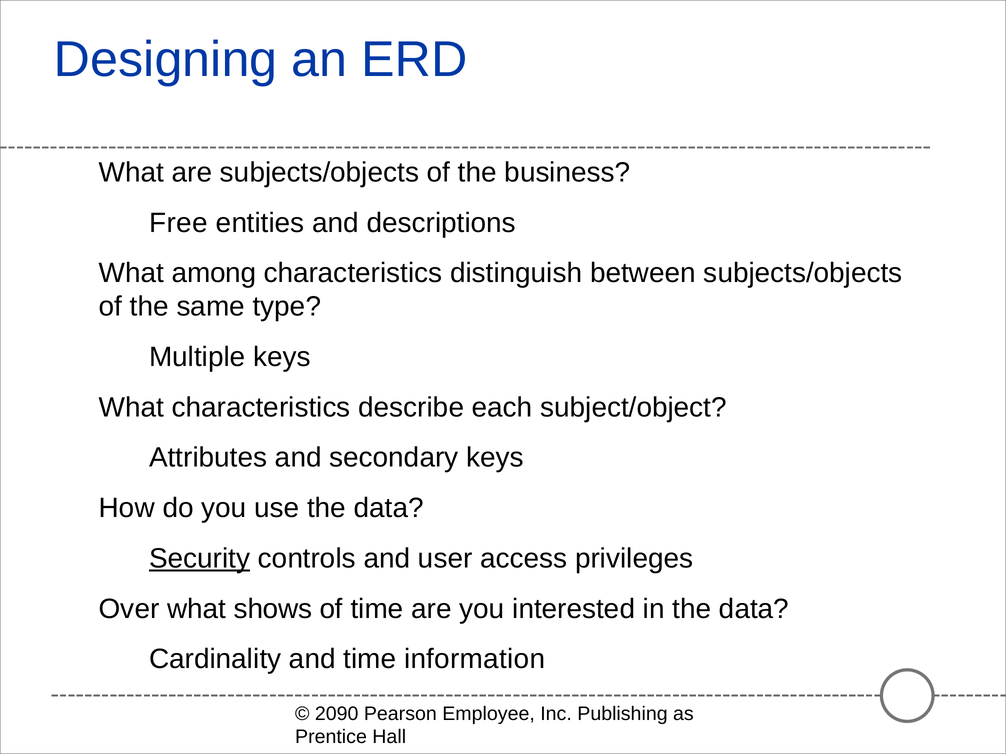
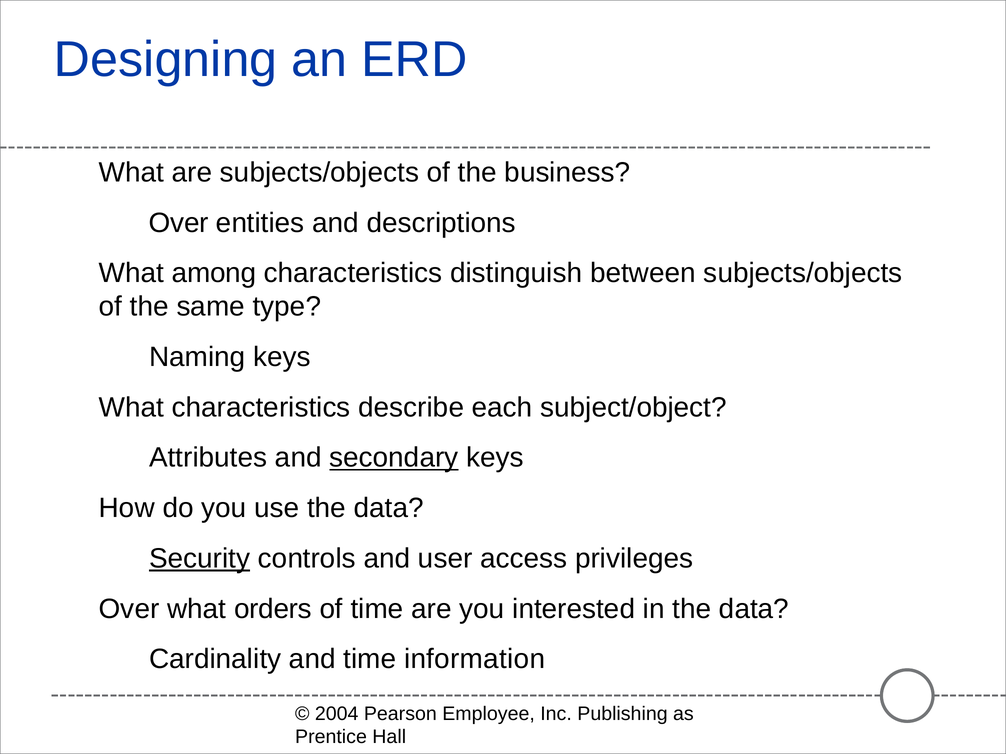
Free at (178, 223): Free -> Over
Multiple: Multiple -> Naming
secondary underline: none -> present
shows: shows -> orders
2090: 2090 -> 2004
